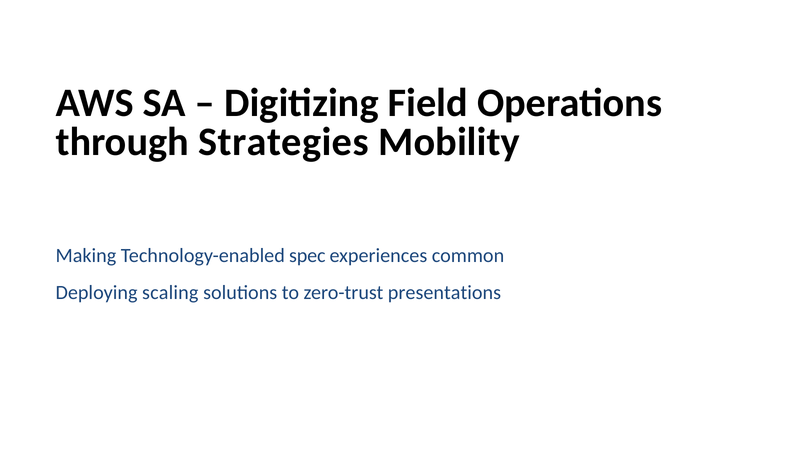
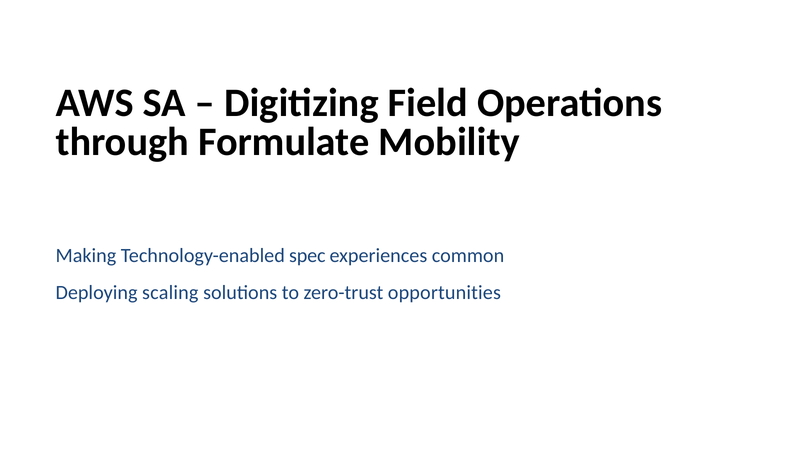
Strategies: Strategies -> Formulate
presentations: presentations -> opportunities
